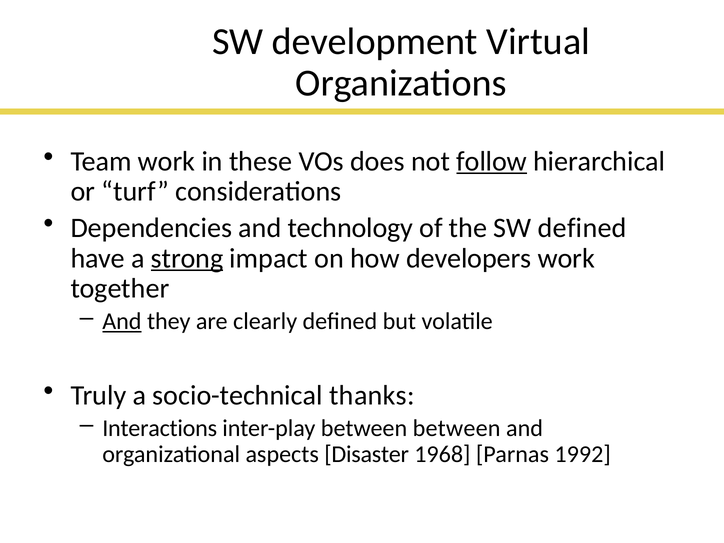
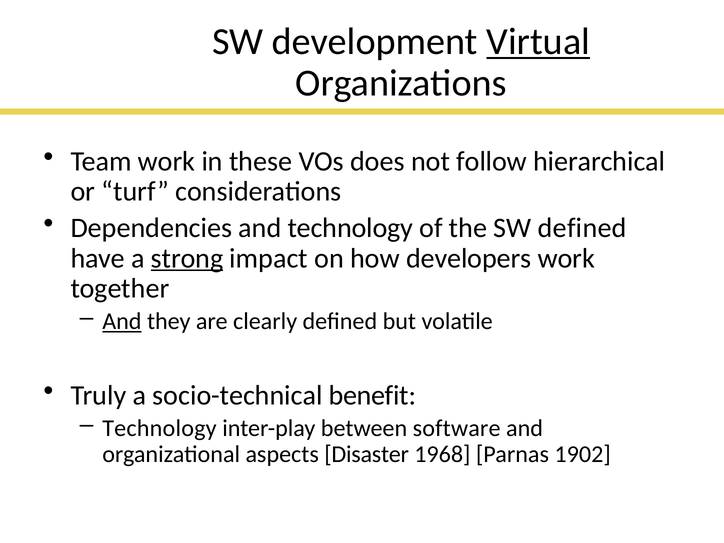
Virtual underline: none -> present
follow underline: present -> none
thanks: thanks -> benefit
Interactions at (160, 428): Interactions -> Technology
between between: between -> software
1992: 1992 -> 1902
